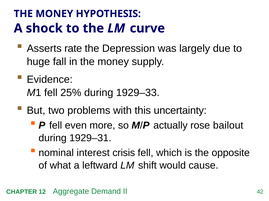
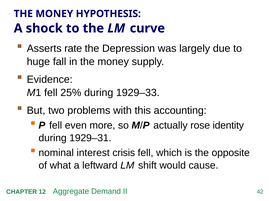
uncertainty: uncertainty -> accounting
bailout: bailout -> identity
